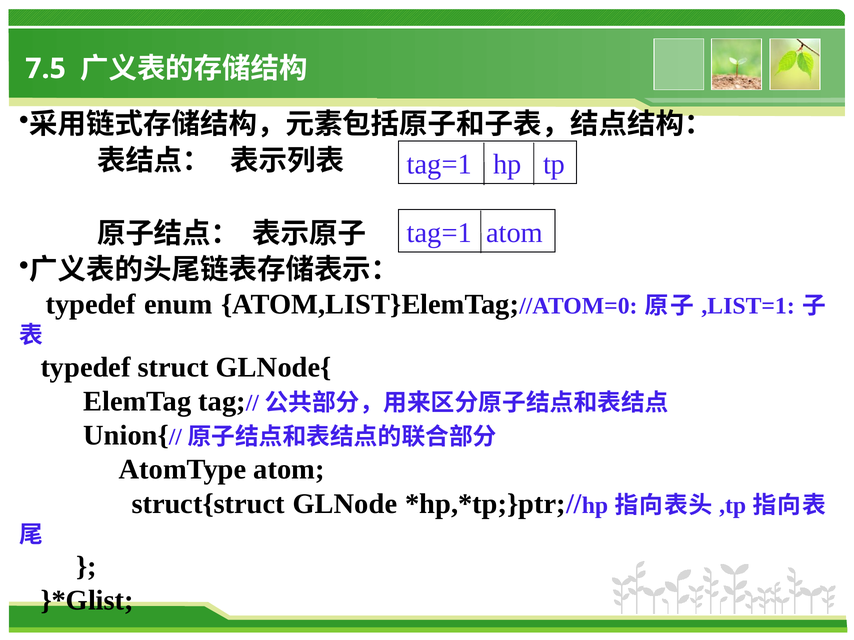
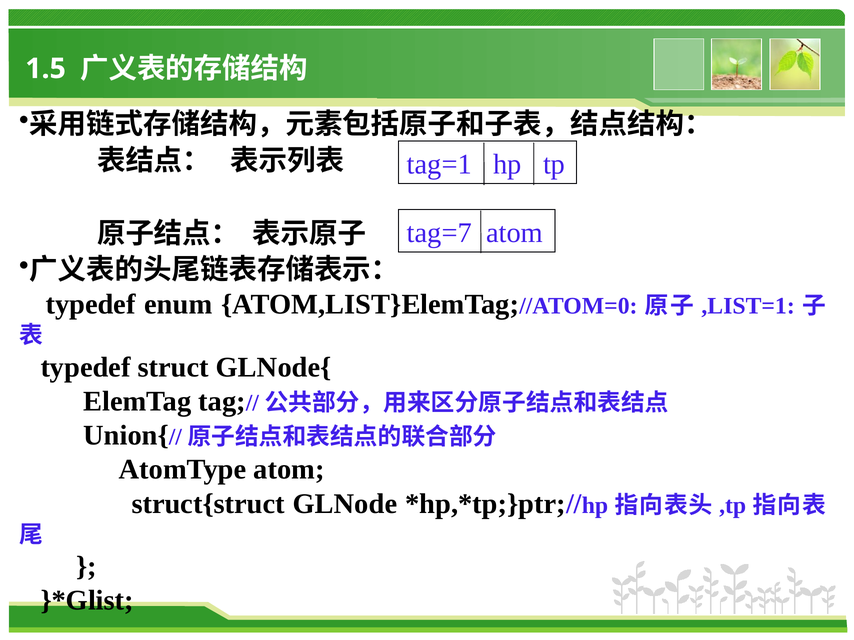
7.5: 7.5 -> 1.5
tag=1 at (439, 233): tag=1 -> tag=7
